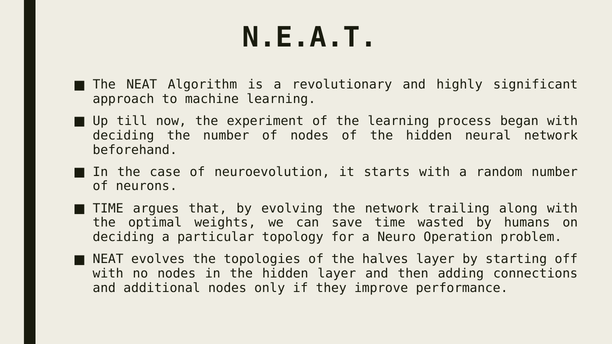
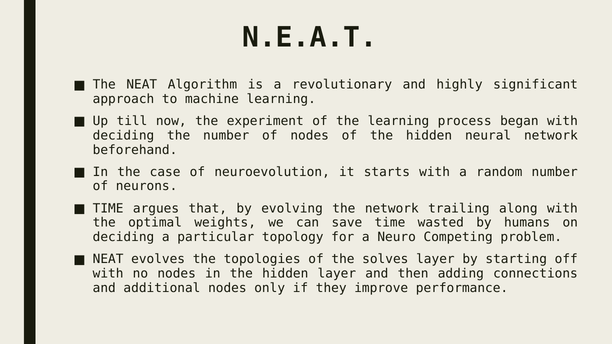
Operation: Operation -> Competing
halves: halves -> solves
